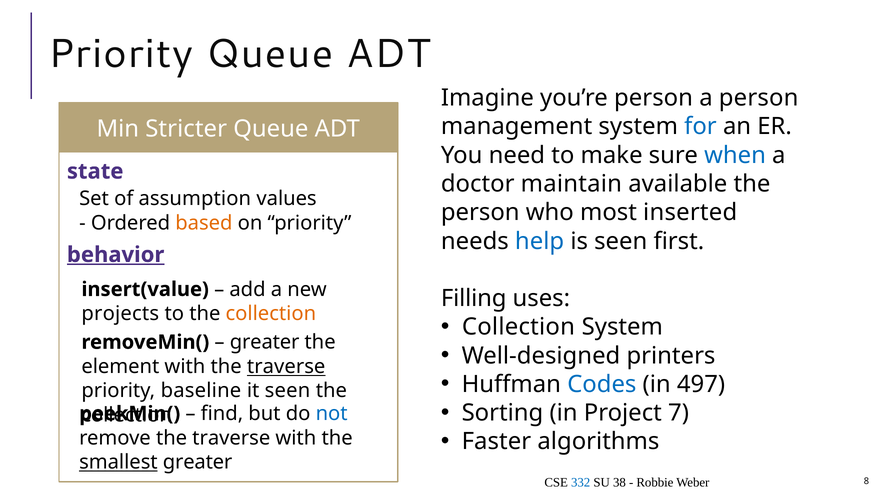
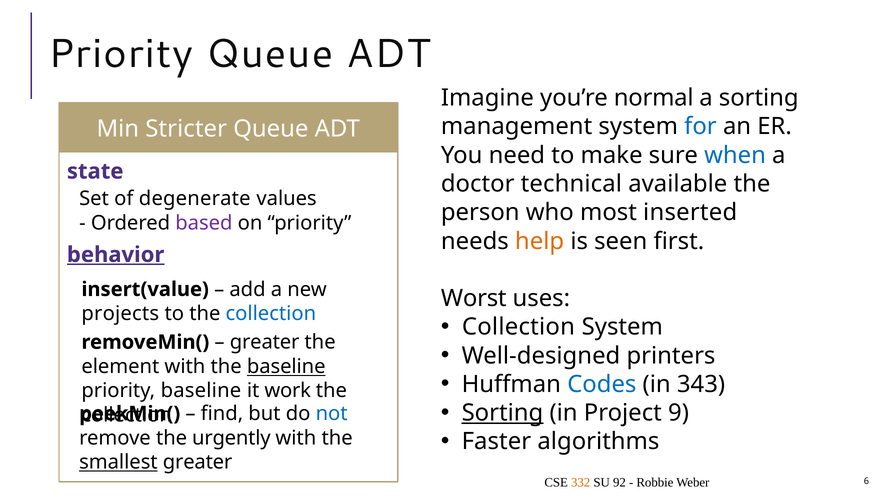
you’re person: person -> normal
a person: person -> sorting
maintain: maintain -> technical
assumption: assumption -> degenerate
based colour: orange -> purple
help colour: blue -> orange
Filling: Filling -> Worst
collection at (271, 314) colour: orange -> blue
with the traverse: traverse -> baseline
497: 497 -> 343
it seen: seen -> work
Sorting at (502, 413) underline: none -> present
7: 7 -> 9
remove the traverse: traverse -> urgently
332 colour: blue -> orange
38: 38 -> 92
8: 8 -> 6
